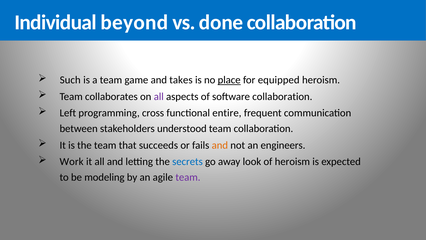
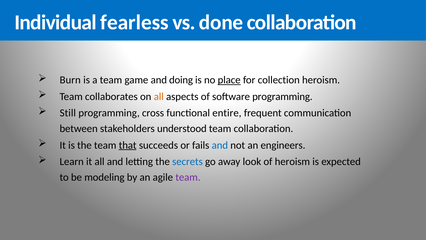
beyond: beyond -> fearless
Such: Such -> Burn
takes: takes -> doing
equipped: equipped -> collection
all at (159, 96) colour: purple -> orange
software collaboration: collaboration -> programming
Left: Left -> Still
that underline: none -> present
and at (220, 145) colour: orange -> blue
Work: Work -> Learn
